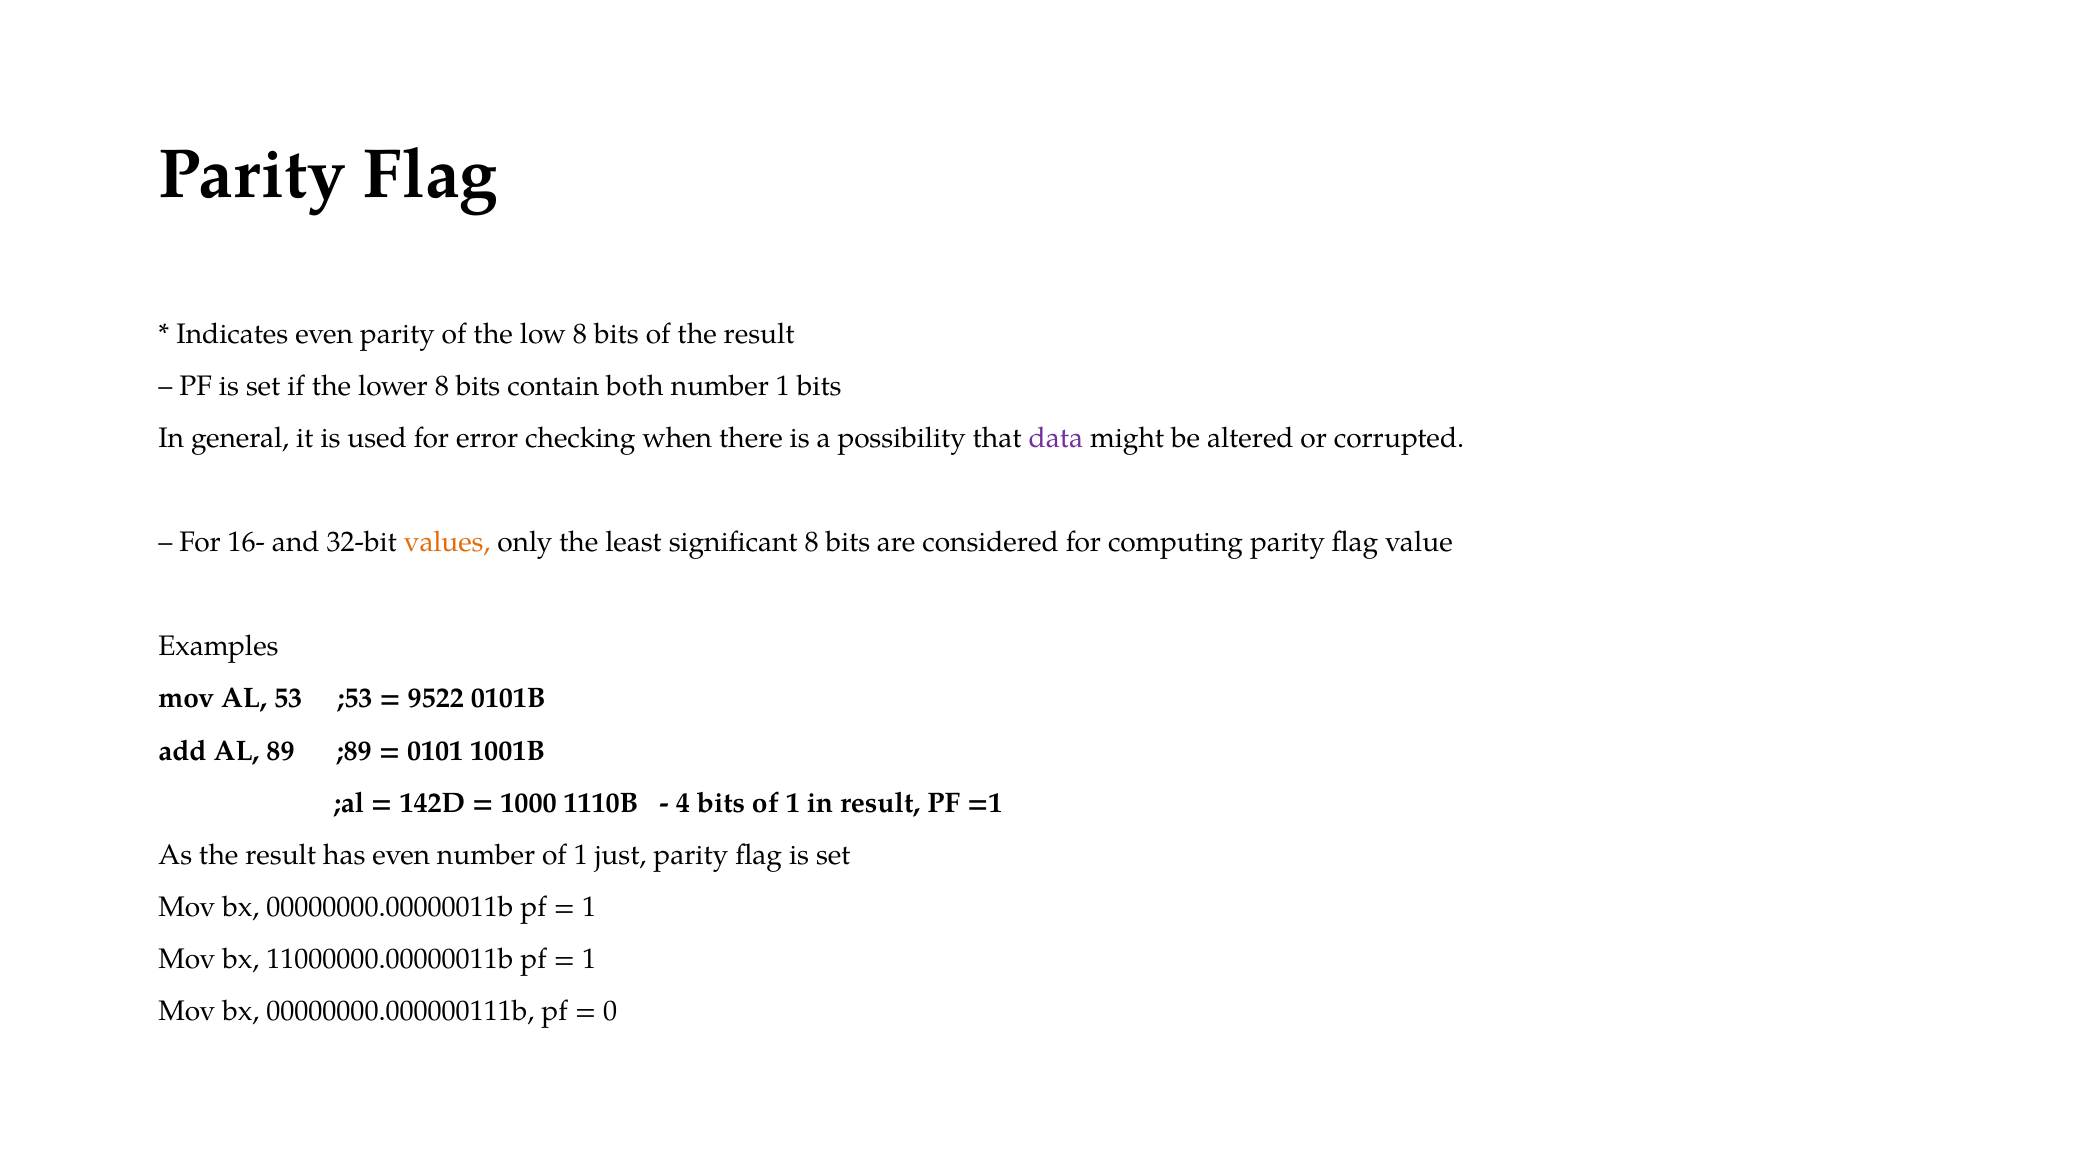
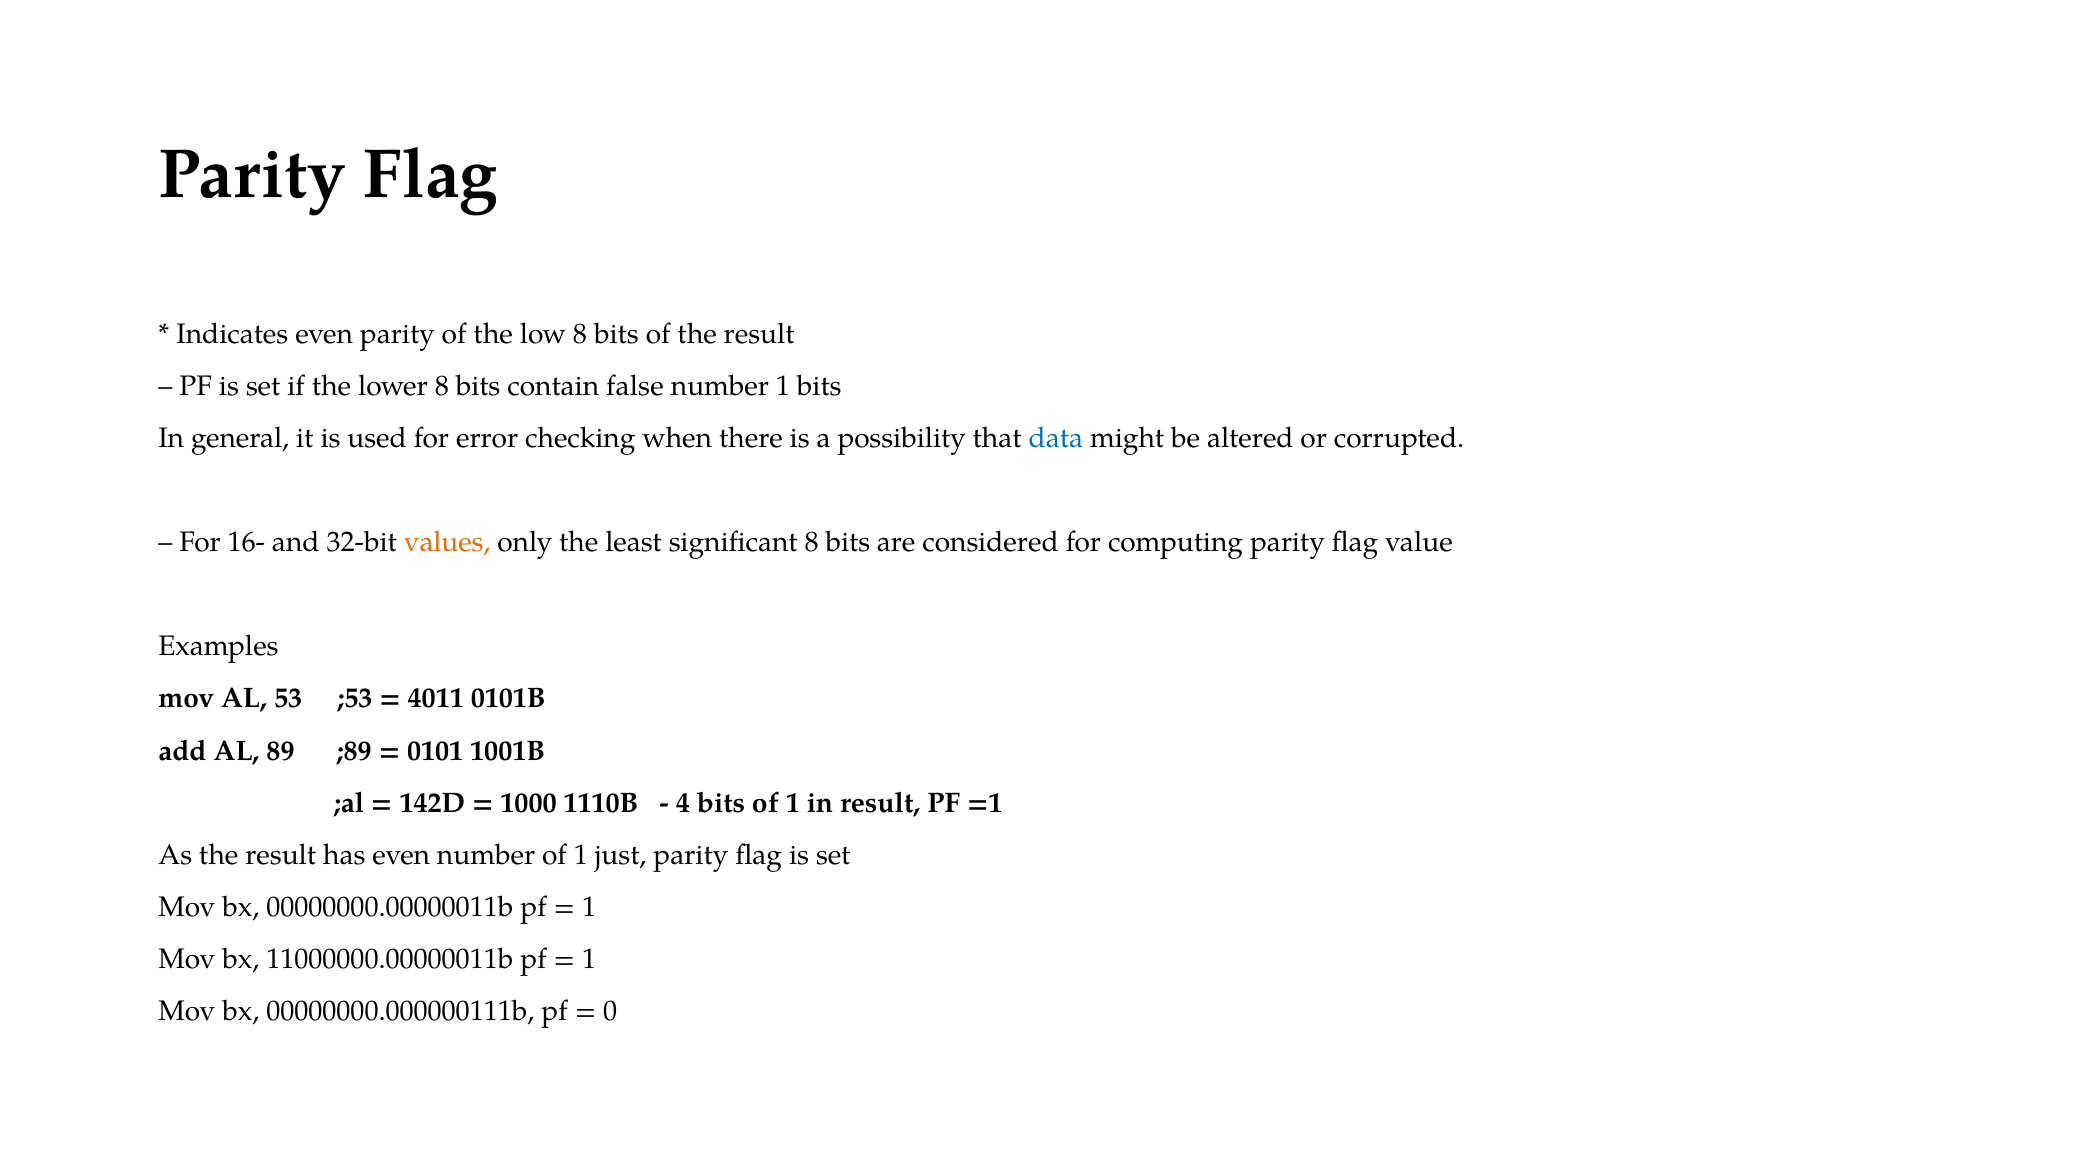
both: both -> false
data colour: purple -> blue
9522: 9522 -> 4011
